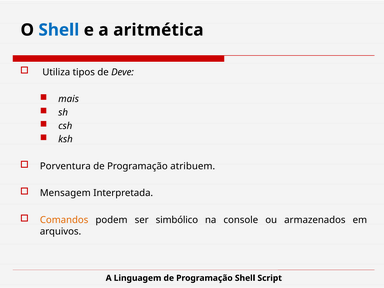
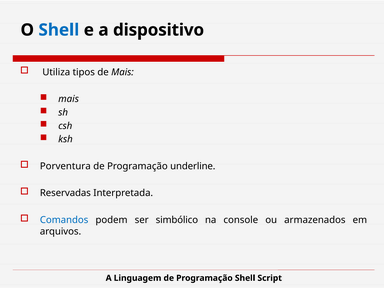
aritmética: aritmética -> dispositivo
de Deve: Deve -> Mais
atribuem: atribuem -> underline
Mensagem: Mensagem -> Reservadas
Comandos colour: orange -> blue
